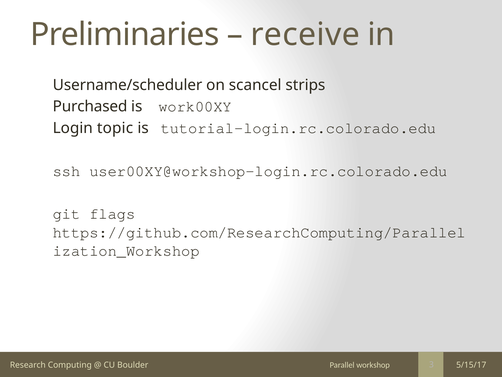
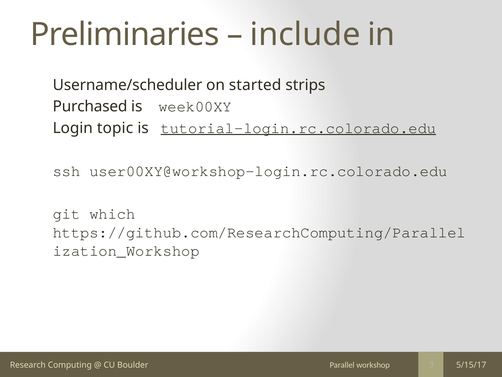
receive: receive -> include
scancel: scancel -> started
work00XY: work00XY -> week00XY
tutorial-login.rc.colorado.edu underline: none -> present
flags: flags -> which
